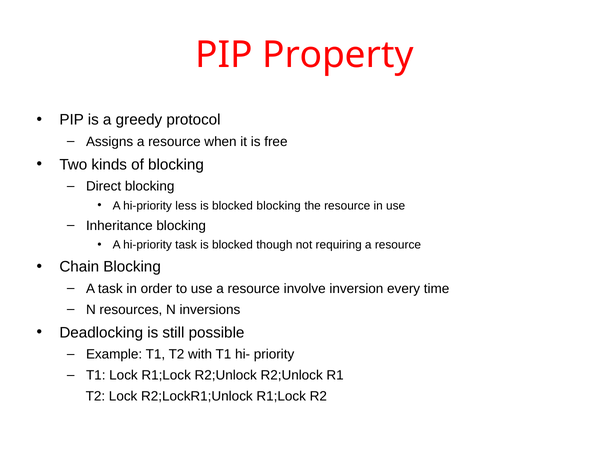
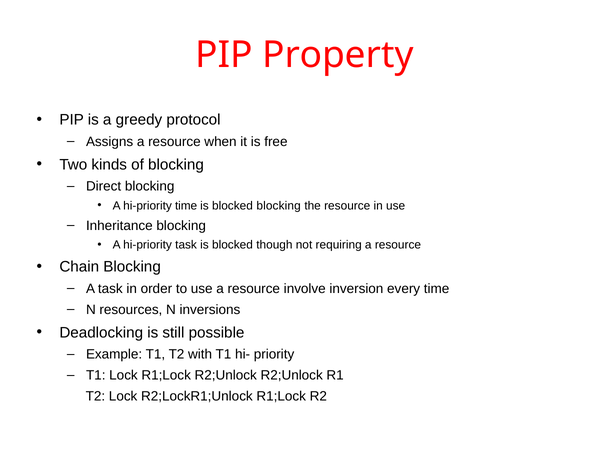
hi-priority less: less -> time
